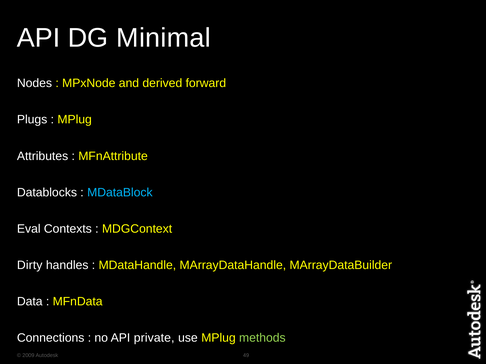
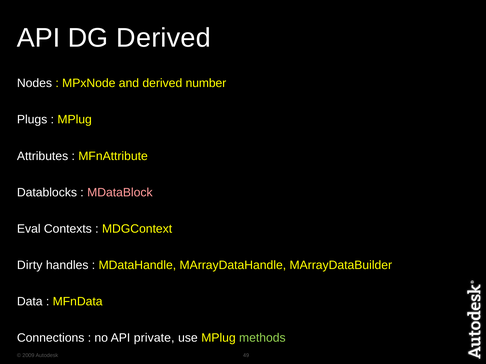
DG Minimal: Minimal -> Derived
forward: forward -> number
MDataBlock colour: light blue -> pink
